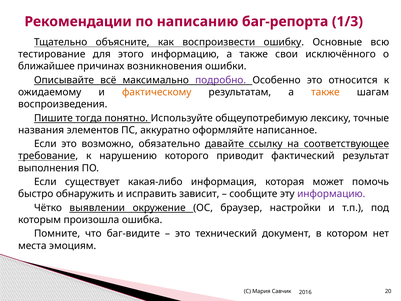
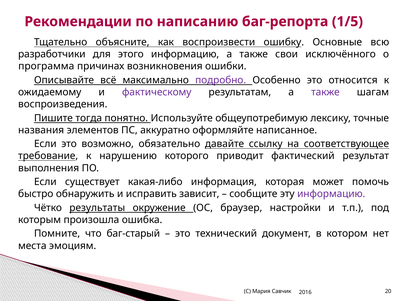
1/3: 1/3 -> 1/5
тестирование: тестирование -> разработчики
ближайшее: ближайшее -> программа
фактическому colour: orange -> purple
также at (325, 92) colour: orange -> purple
выявлении: выявлении -> результаты
баг-видите: баг-видите -> баг-старый
